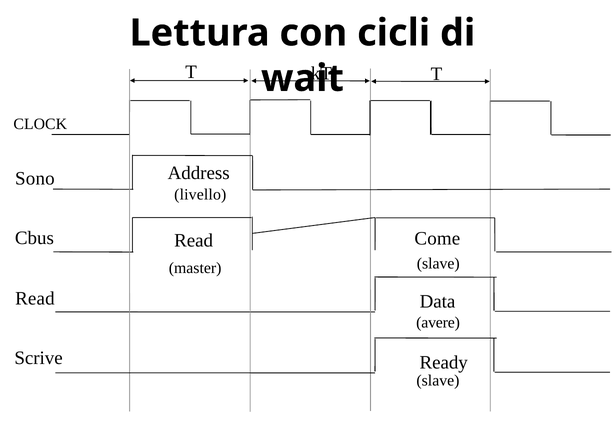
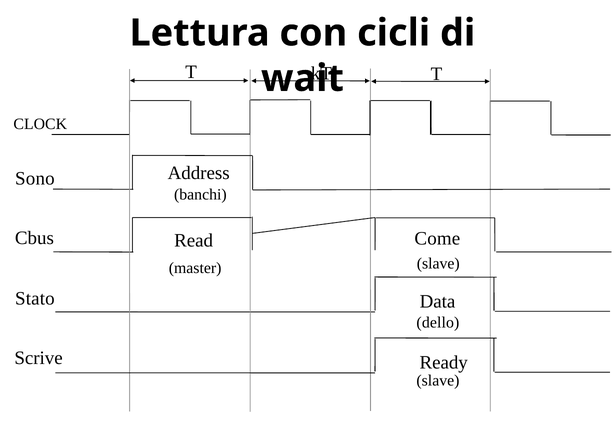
livello: livello -> banchi
Read at (35, 299): Read -> Stato
avere: avere -> dello
